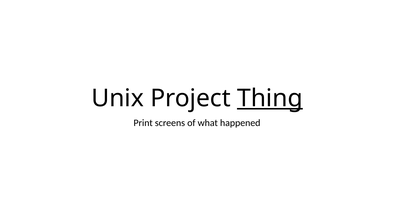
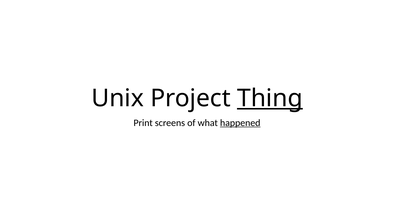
happened underline: none -> present
